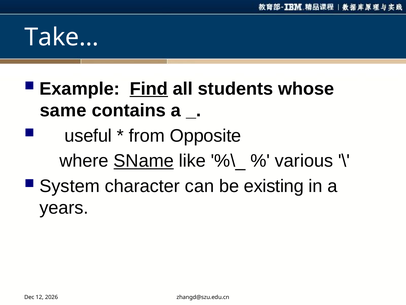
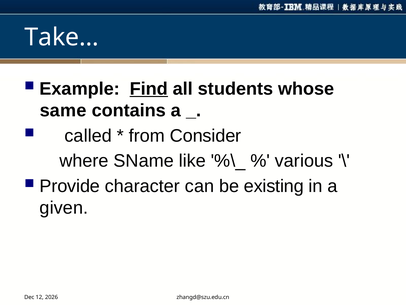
useful: useful -> called
Opposite: Opposite -> Consider
SName underline: present -> none
System: System -> Provide
years: years -> given
